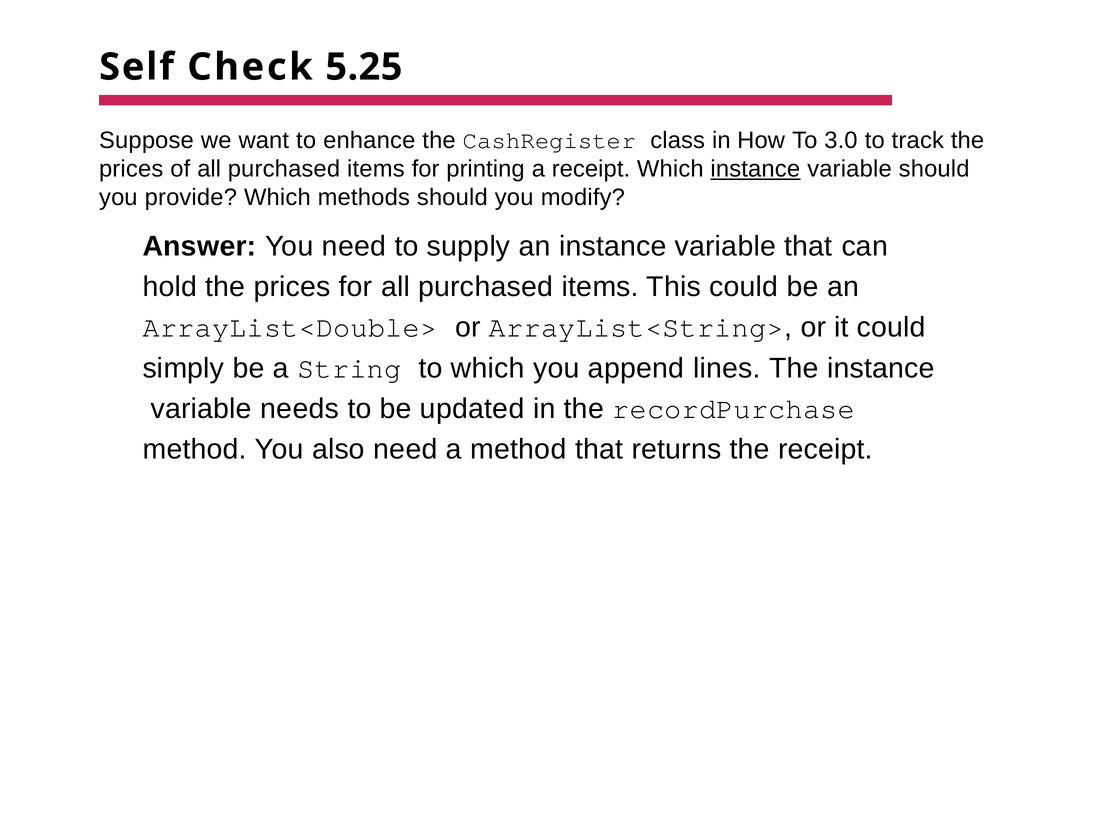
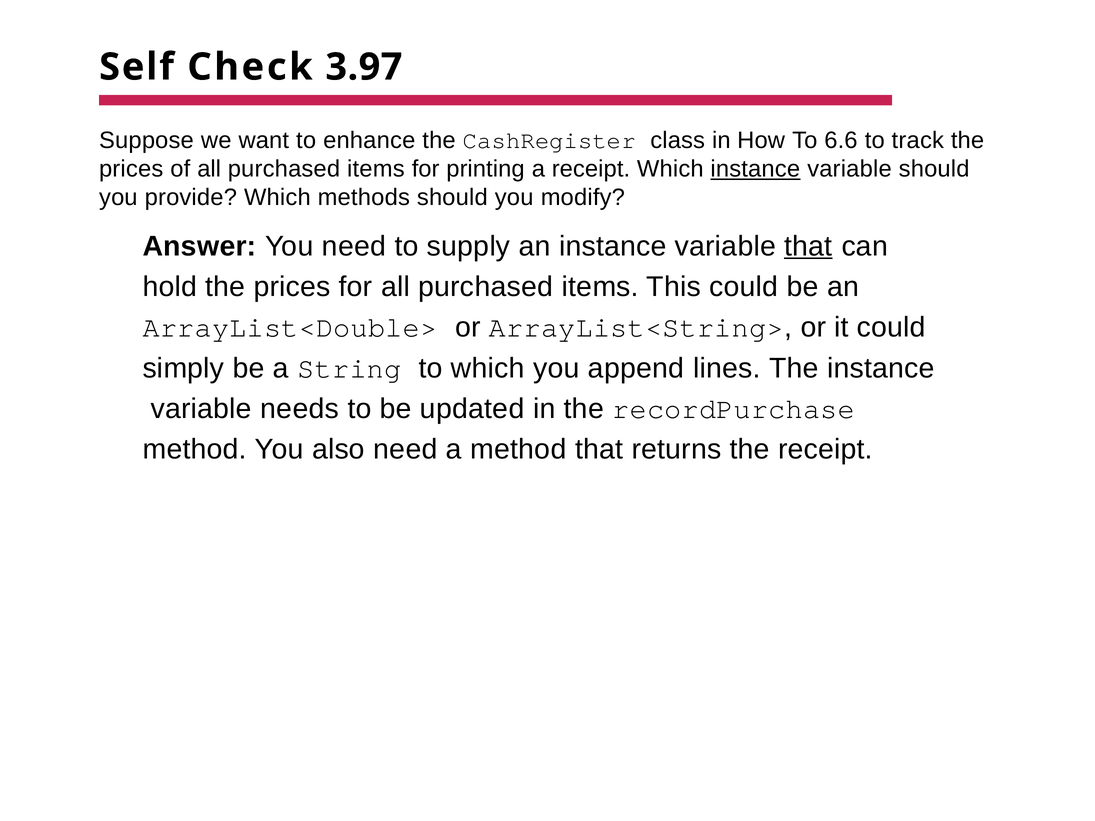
5.25: 5.25 -> 3.97
3.0: 3.0 -> 6.6
that at (808, 246) underline: none -> present
